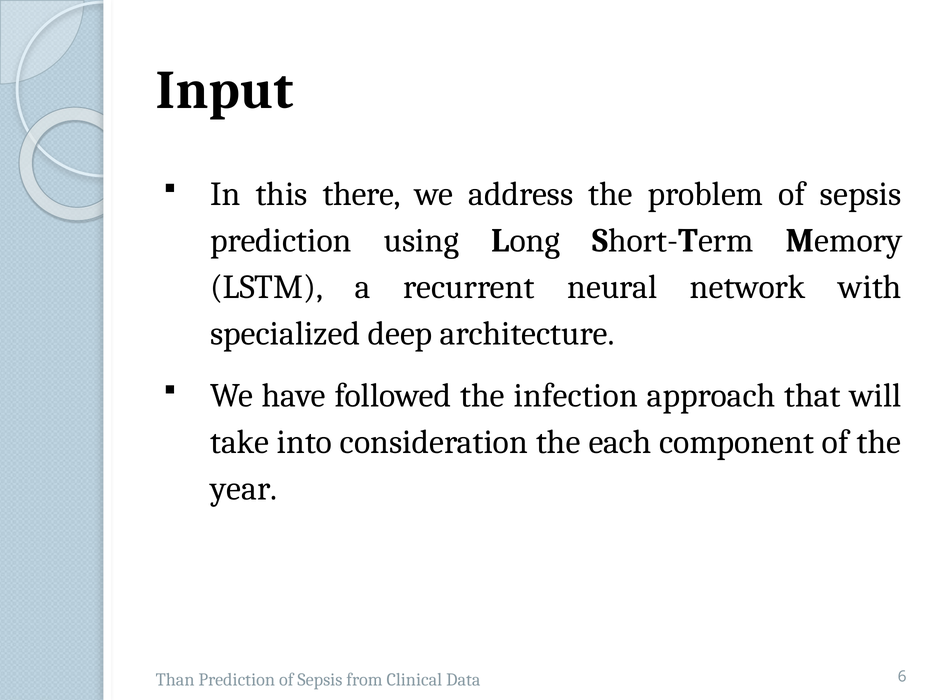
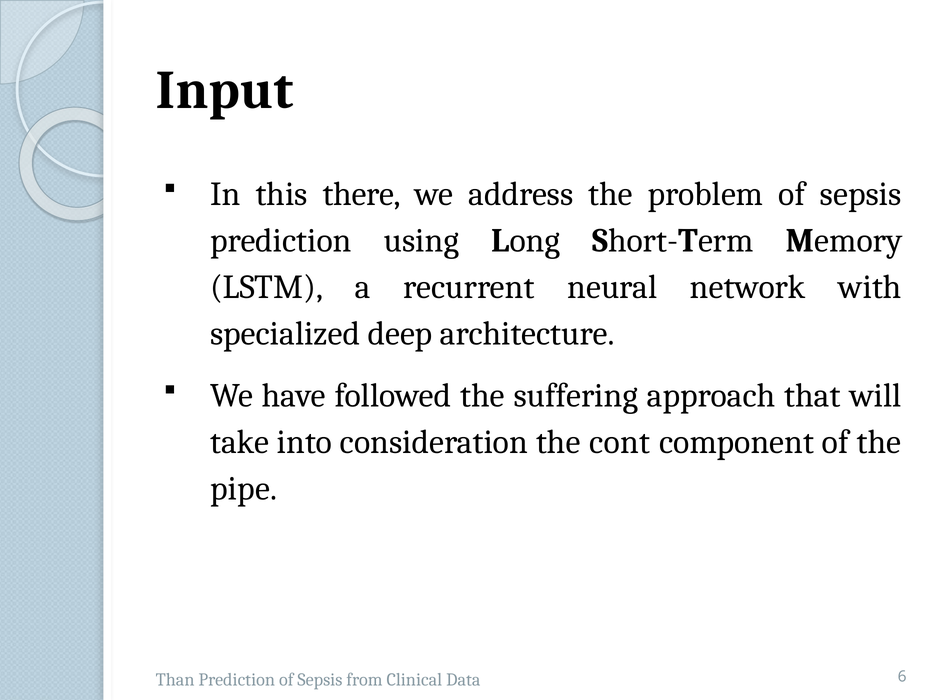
infection: infection -> suffering
each: each -> cont
year: year -> pipe
